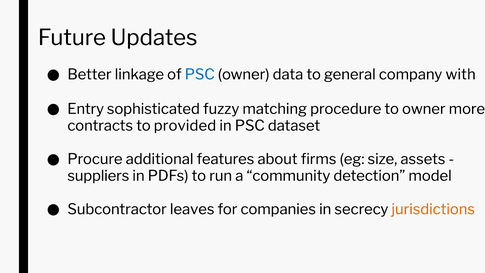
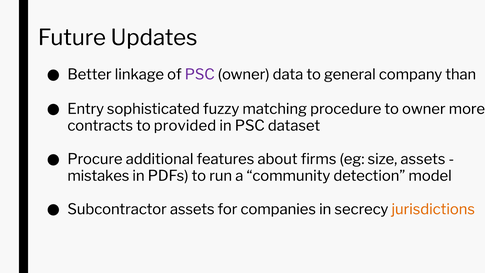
PSC at (200, 74) colour: blue -> purple
with: with -> than
suppliers: suppliers -> mistakes
Subcontractor leaves: leaves -> assets
